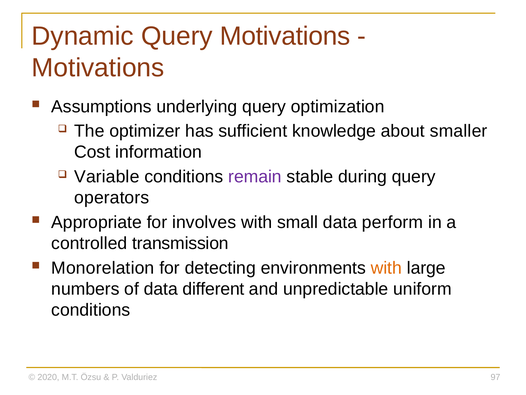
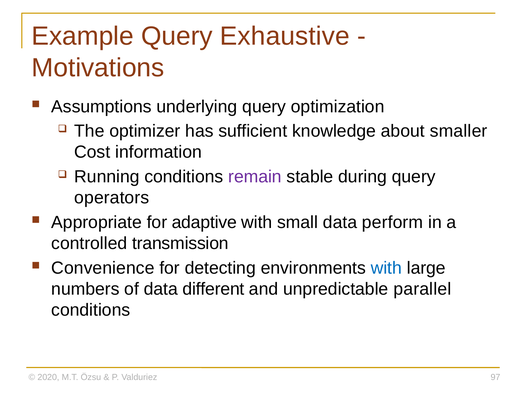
Dynamic: Dynamic -> Example
Query Motivations: Motivations -> Exhaustive
Variable: Variable -> Running
involves: involves -> adaptive
Monorelation: Monorelation -> Convenience
with at (386, 268) colour: orange -> blue
uniform: uniform -> parallel
